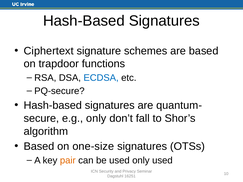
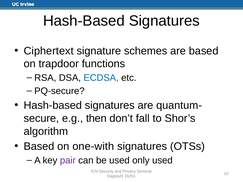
e.g only: only -> then
one-size: one-size -> one-with
pair colour: orange -> purple
